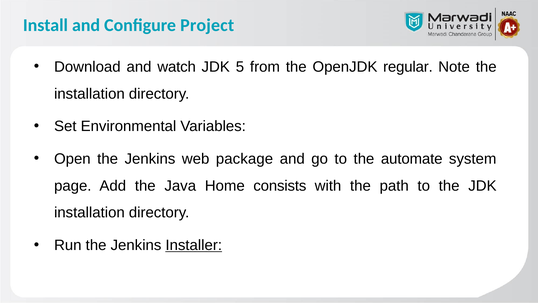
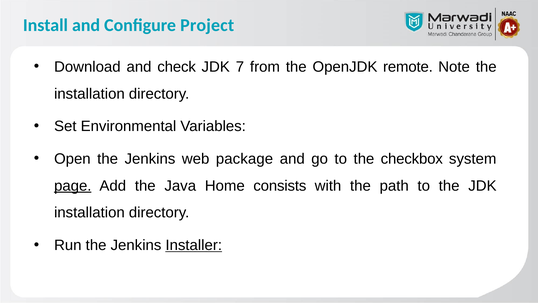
watch: watch -> check
5: 5 -> 7
regular: regular -> remote
automate: automate -> checkbox
page underline: none -> present
